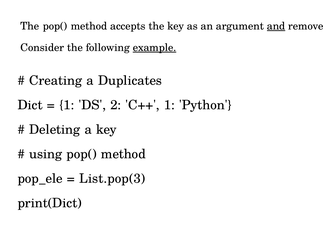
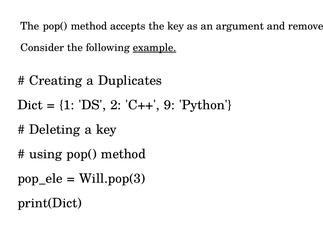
and underline: present -> none
C++ 1: 1 -> 9
List.pop(3: List.pop(3 -> Will.pop(3
